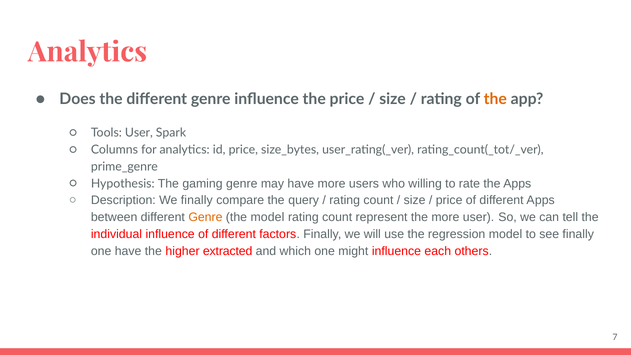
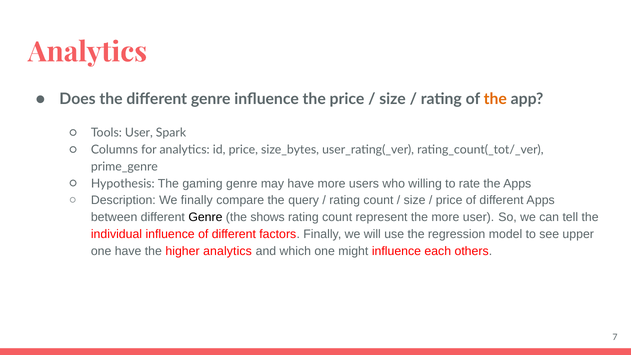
Genre at (205, 217) colour: orange -> black
the model: model -> shows
see finally: finally -> upper
higher extracted: extracted -> analytics
